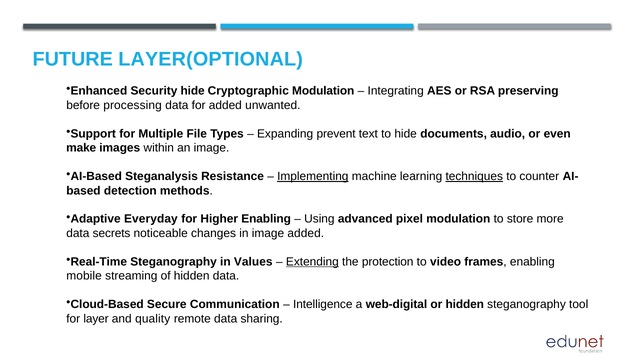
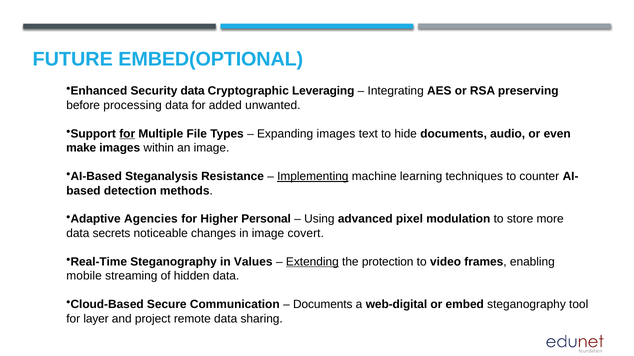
LAYER(OPTIONAL: LAYER(OPTIONAL -> EMBED(OPTIONAL
Security hide: hide -> data
Cryptographic Modulation: Modulation -> Leveraging
for at (127, 134) underline: none -> present
Expanding prevent: prevent -> images
techniques underline: present -> none
Everyday: Everyday -> Agencies
Higher Enabling: Enabling -> Personal
image added: added -> covert
Intelligence at (323, 305): Intelligence -> Documents
or hidden: hidden -> embed
quality: quality -> project
